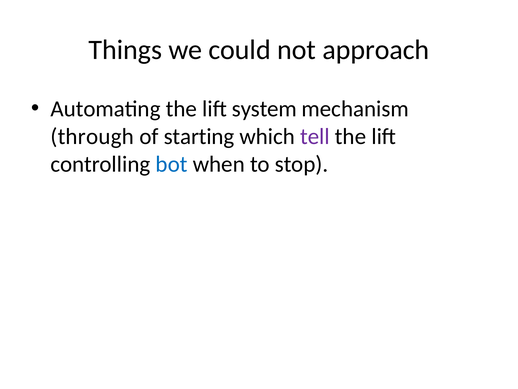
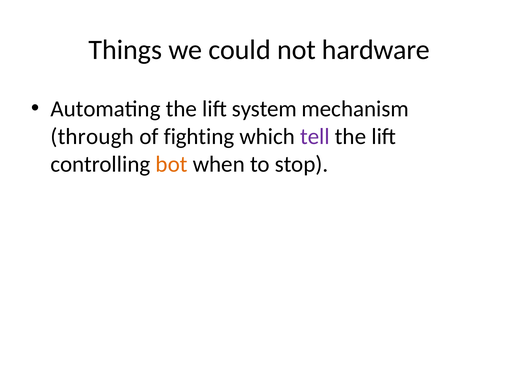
approach: approach -> hardware
starting: starting -> fighting
bot colour: blue -> orange
